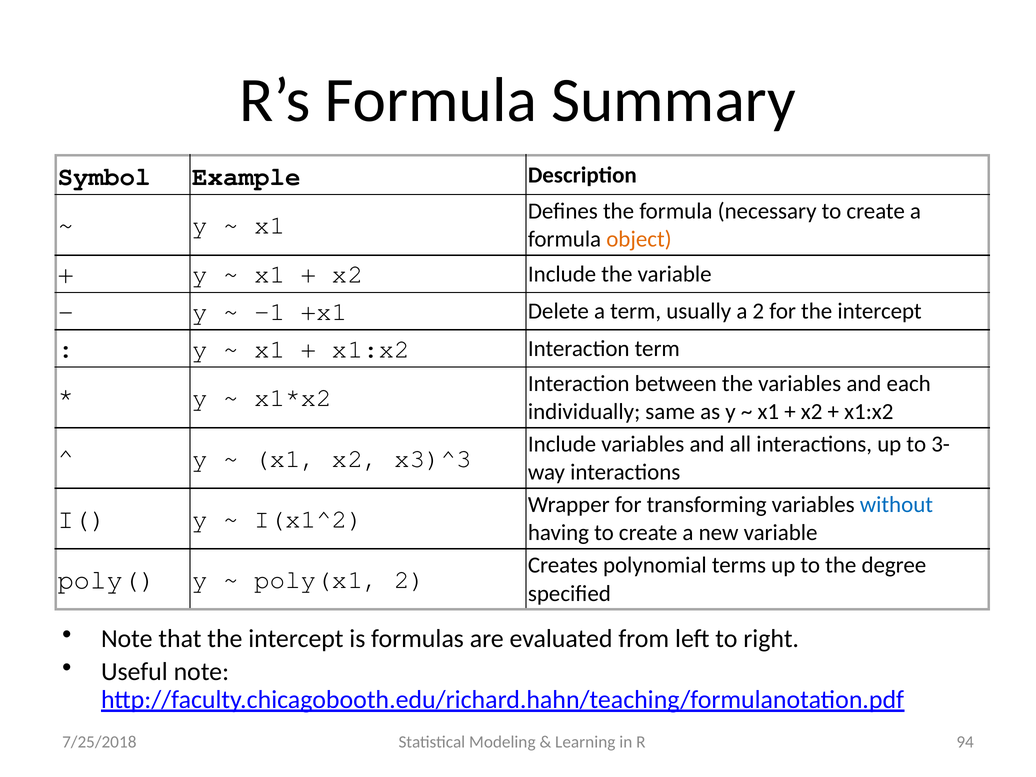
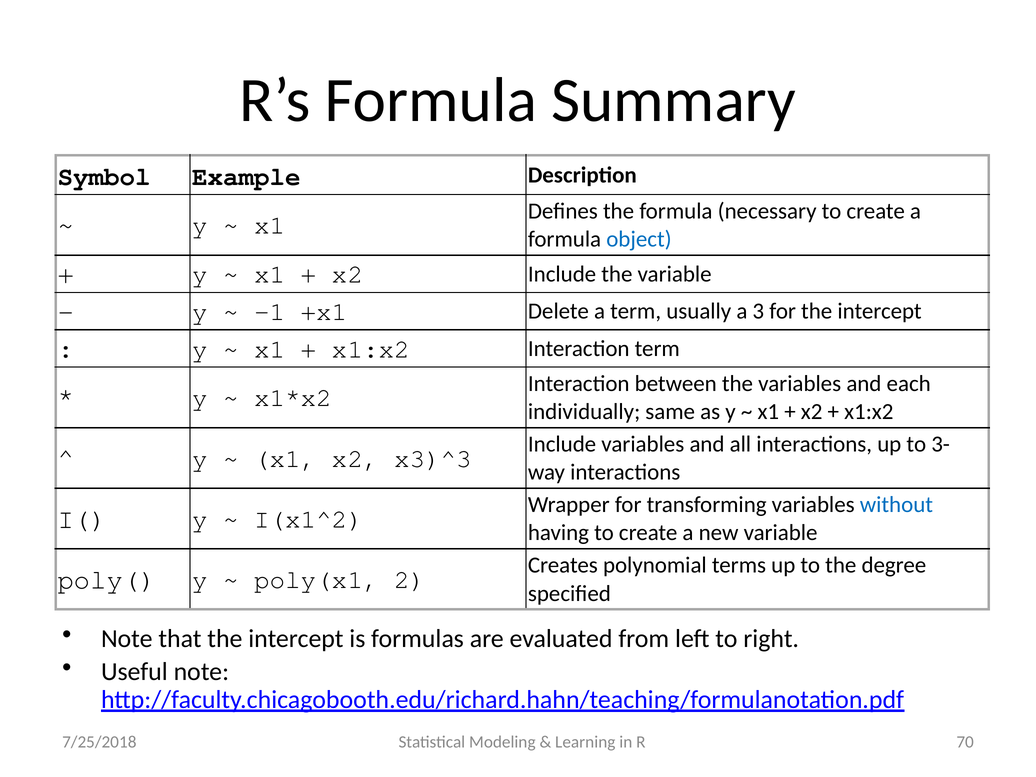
object colour: orange -> blue
a 2: 2 -> 3
94: 94 -> 70
